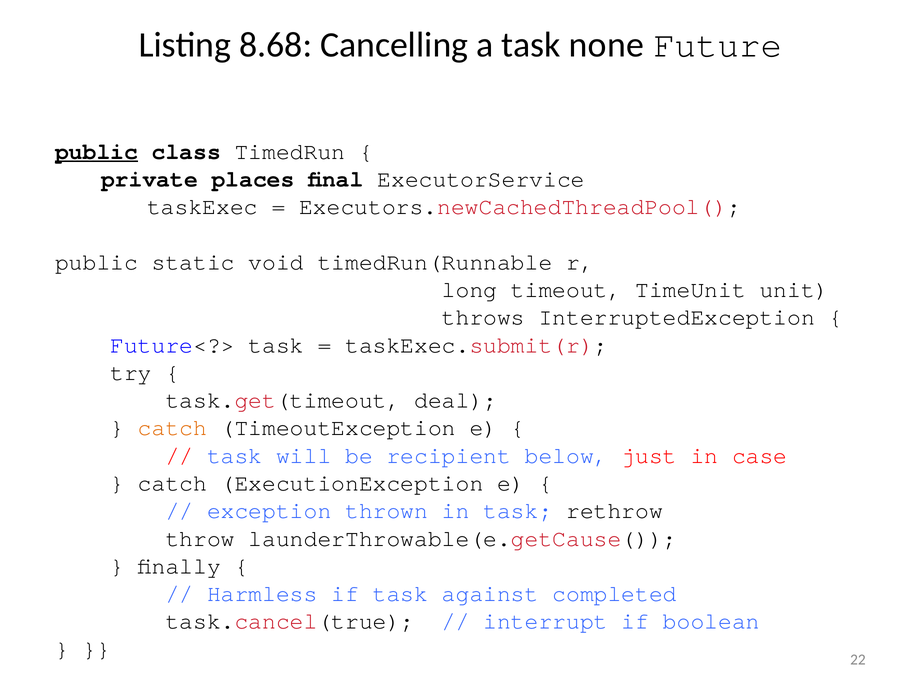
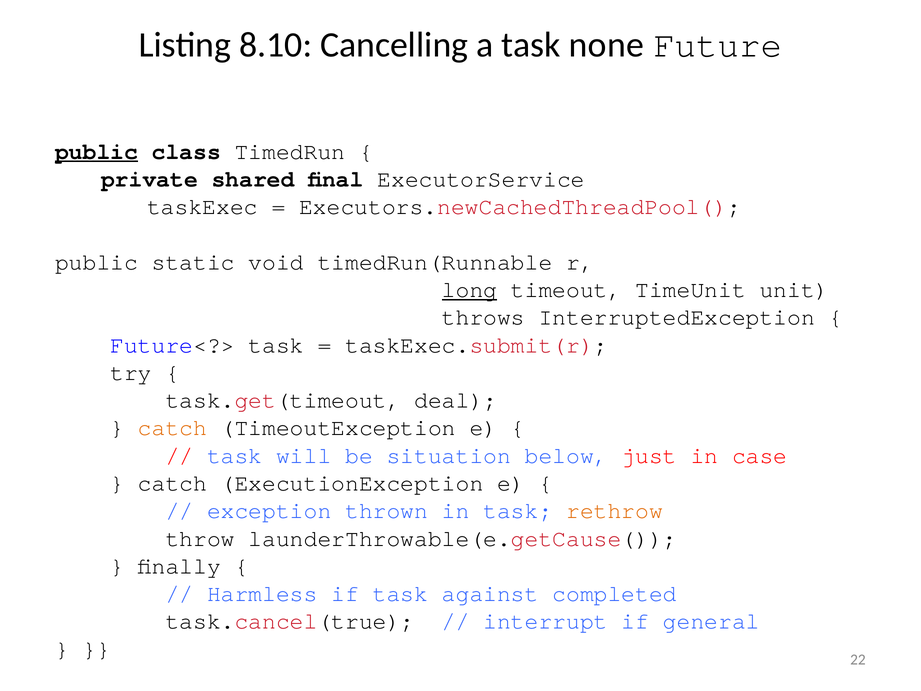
8.68: 8.68 -> 8.10
places: places -> shared
long underline: none -> present
recipient: recipient -> situation
rethrow colour: black -> orange
boolean: boolean -> general
